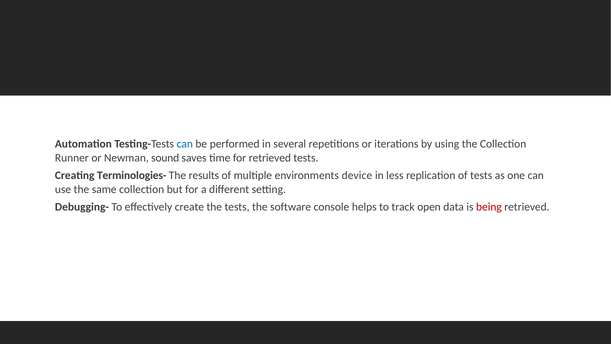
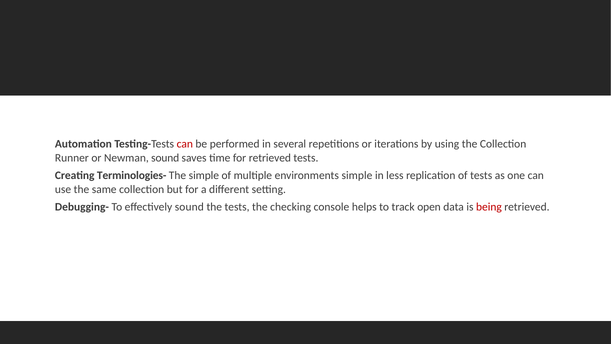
can at (185, 144) colour: blue -> red
The results: results -> simple
environments device: device -> simple
effectively create: create -> sound
software: software -> checking
